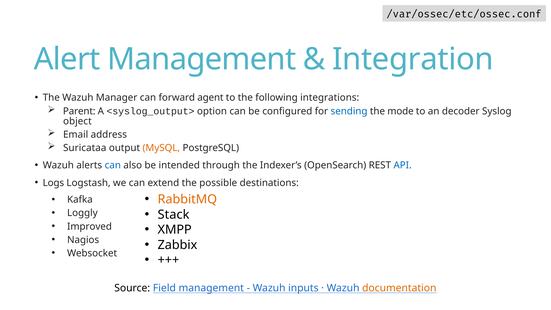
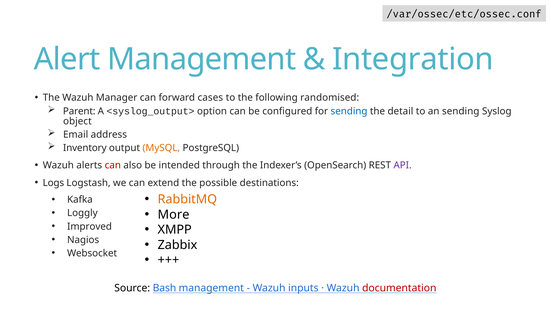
agent: agent -> cases
integrations: integrations -> randomised
mode: mode -> detail
an decoder: decoder -> sending
Suricataa: Suricataa -> Inventory
can at (113, 165) colour: blue -> red
API colour: blue -> purple
Stack: Stack -> More
Field: Field -> Bash
documentation colour: orange -> red
